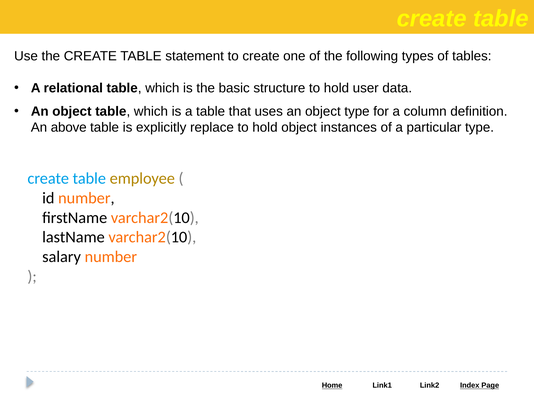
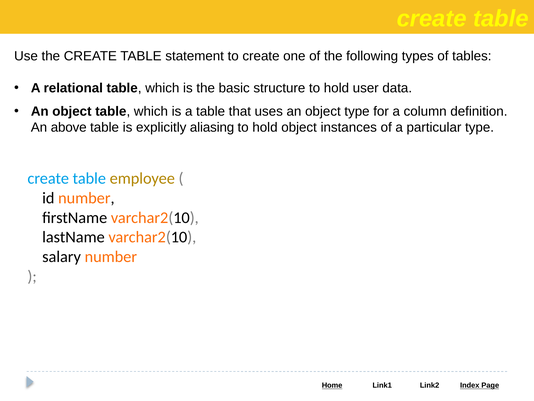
replace: replace -> aliasing
